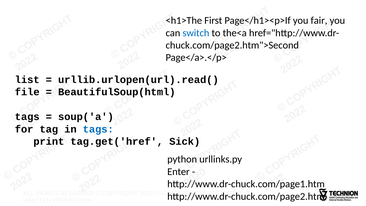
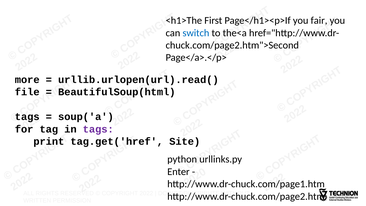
list: list -> more
tags at (98, 129) colour: blue -> purple
Sick: Sick -> Site
